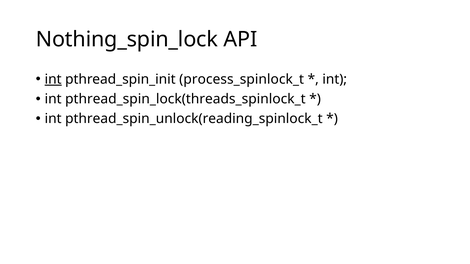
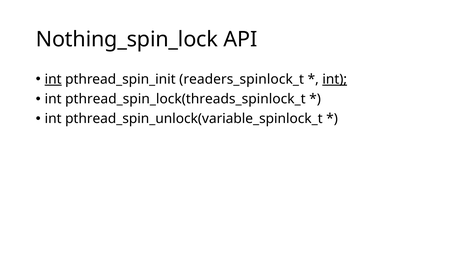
process_spinlock_t: process_spinlock_t -> readers_spinlock_t
int at (335, 79) underline: none -> present
pthread_spin_unlock(reading_spinlock_t: pthread_spin_unlock(reading_spinlock_t -> pthread_spin_unlock(variable_spinlock_t
